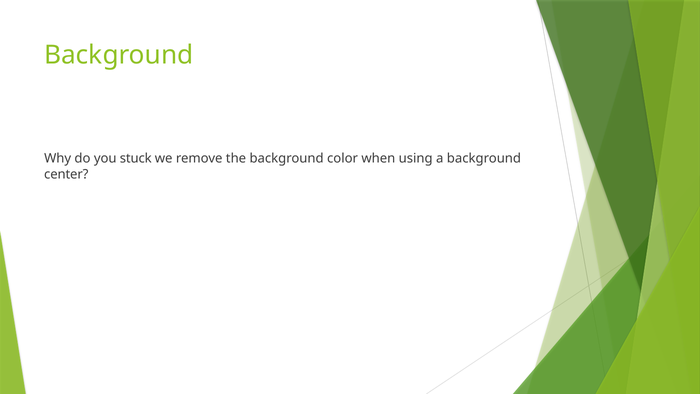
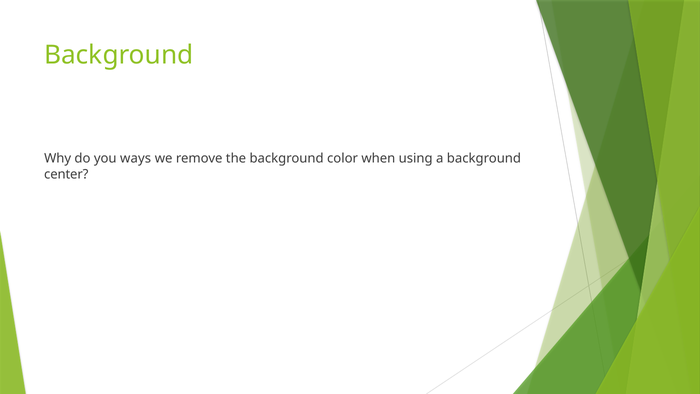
stuck: stuck -> ways
